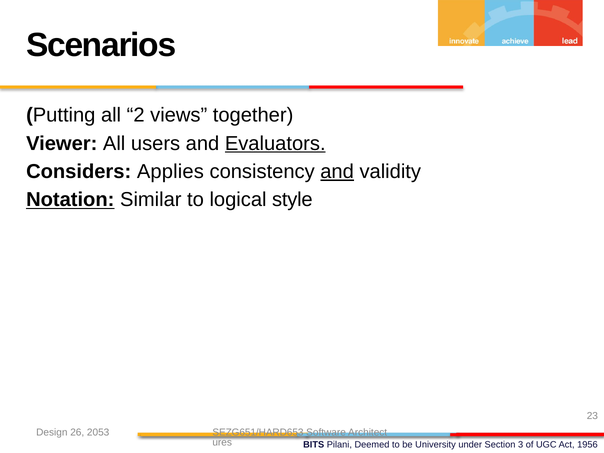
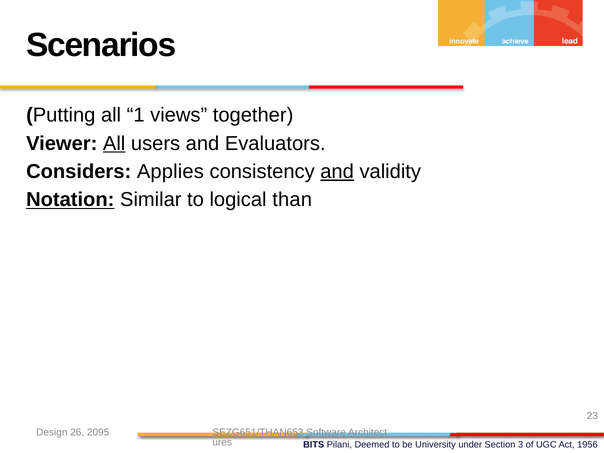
2: 2 -> 1
All at (114, 143) underline: none -> present
Evaluators underline: present -> none
style: style -> than
2053: 2053 -> 2095
SEZG651/HARD653: SEZG651/HARD653 -> SEZG651/THAN653
